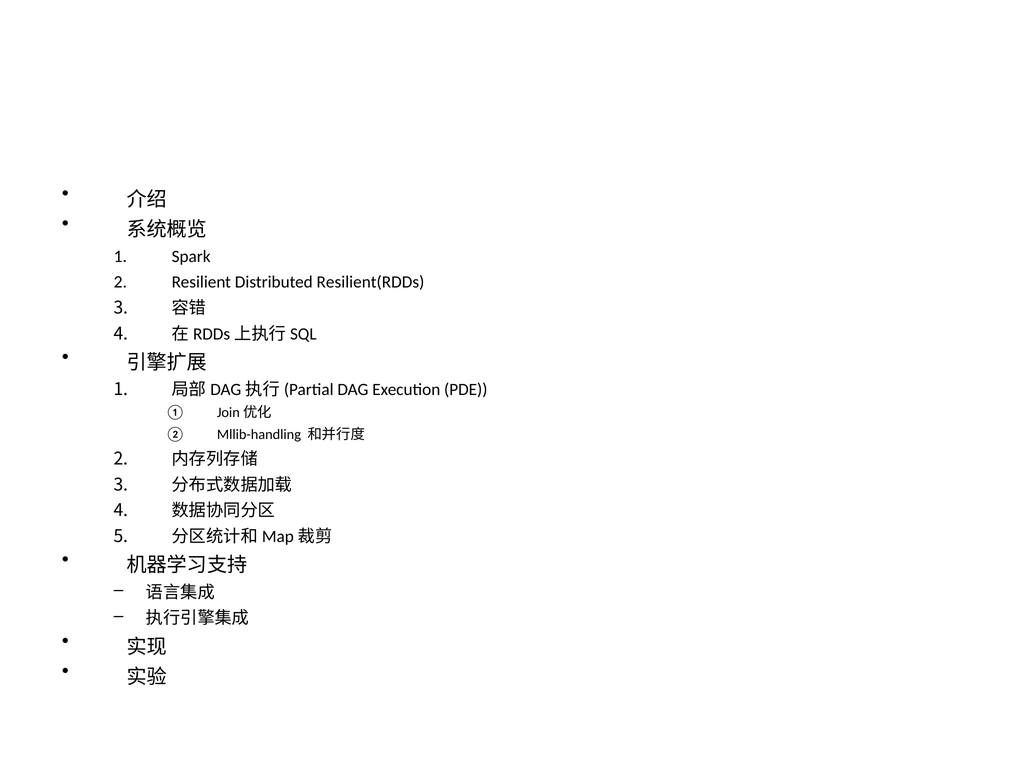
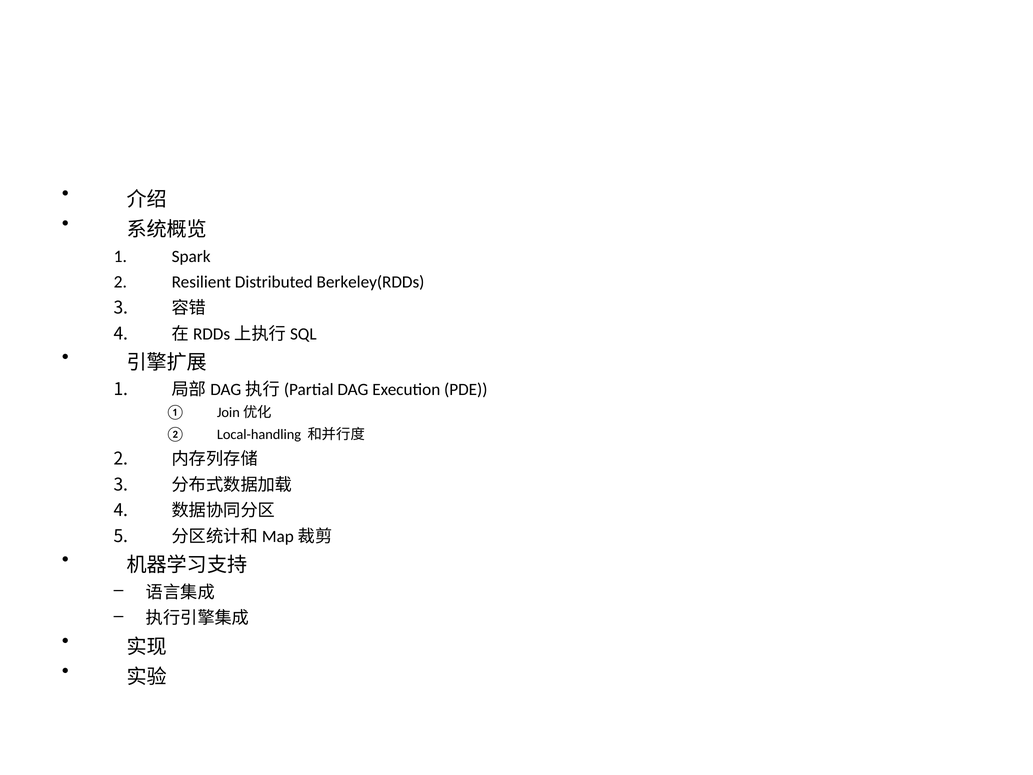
Resilient(RDDs: Resilient(RDDs -> Berkeley(RDDs
Mllib-handling: Mllib-handling -> Local-handling
